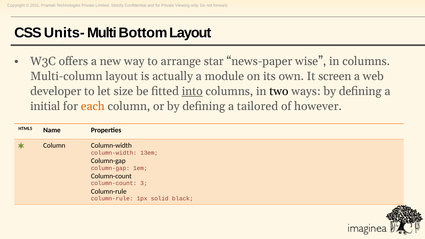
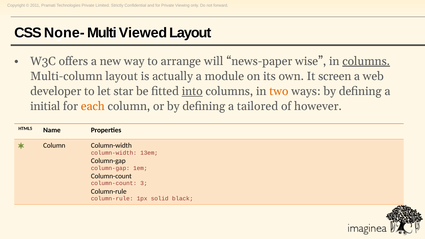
Units-: Units- -> None-
Bottom: Bottom -> Viewed
star: star -> will
columns at (366, 61) underline: none -> present
size: size -> star
two colour: black -> orange
